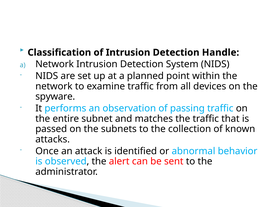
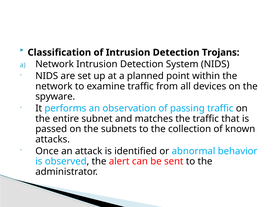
Handle: Handle -> Trojans
